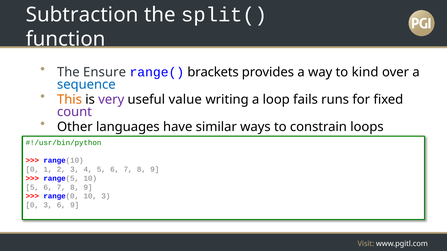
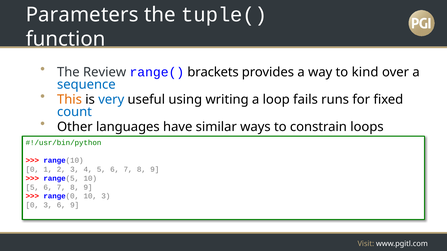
Subtraction: Subtraction -> Parameters
split(: split( -> tuple(
Ensure: Ensure -> Review
very colour: purple -> blue
value: value -> using
count colour: purple -> blue
